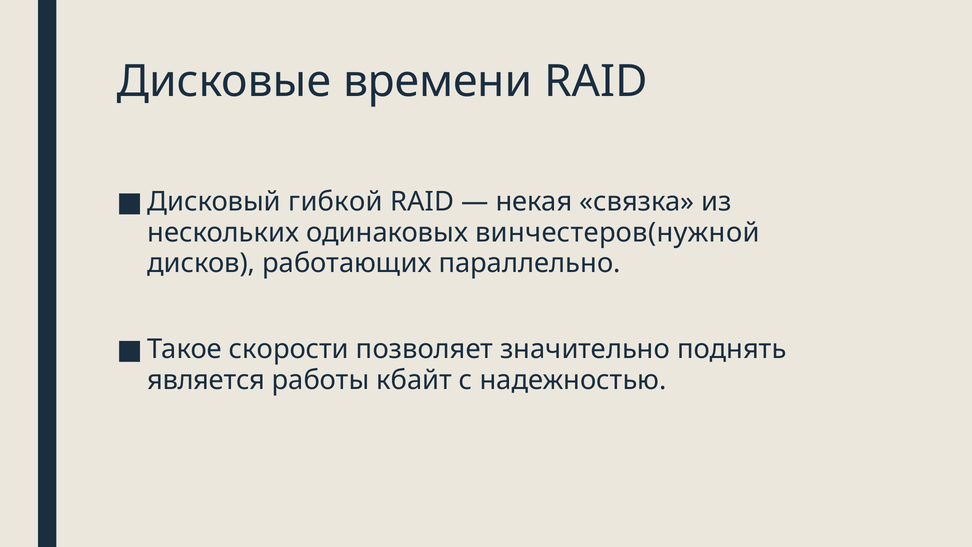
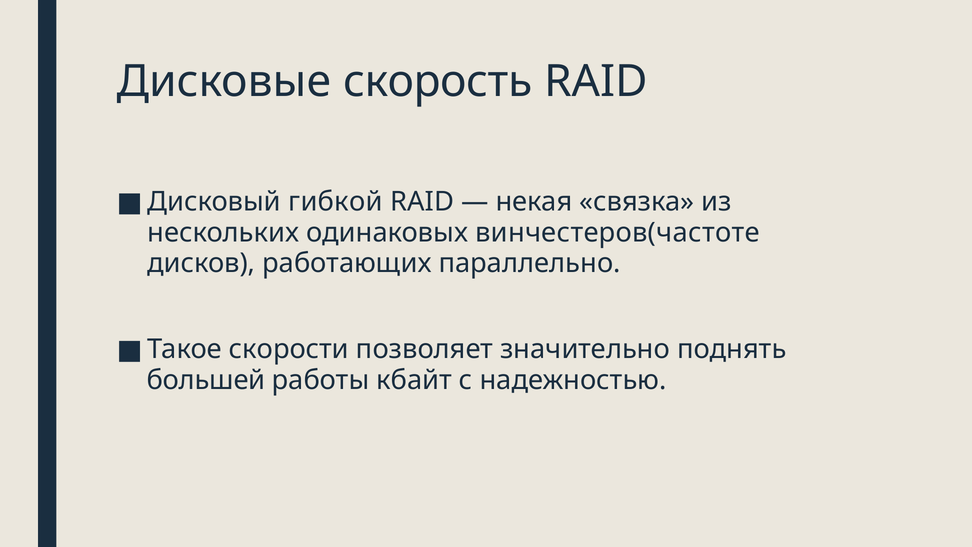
времени: времени -> скорость
винчестеров(нужной: винчестеров(нужной -> винчестеров(частоте
является: является -> большей
